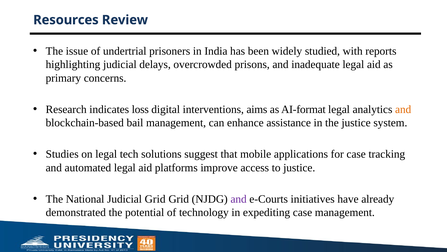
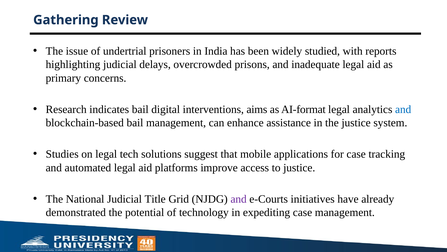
Resources: Resources -> Gathering
indicates loss: loss -> bail
and at (403, 109) colour: orange -> blue
Judicial Grid: Grid -> Title
